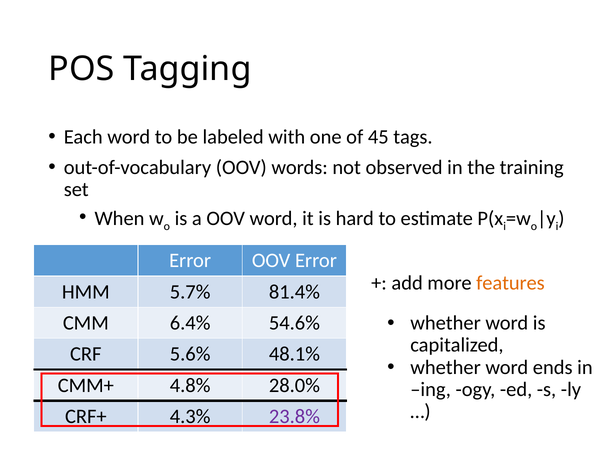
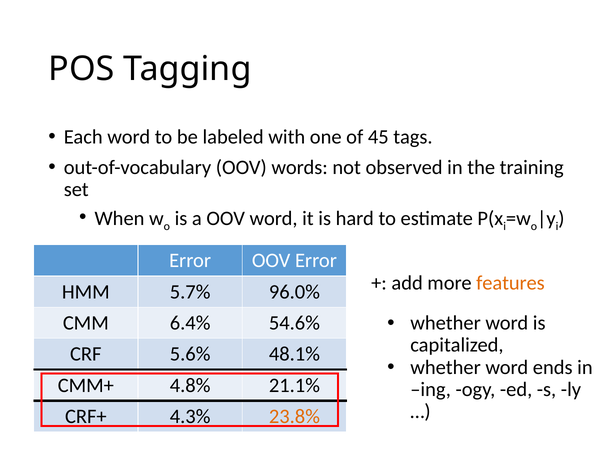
81.4%: 81.4% -> 96.0%
28.0%: 28.0% -> 21.1%
23.8% colour: purple -> orange
